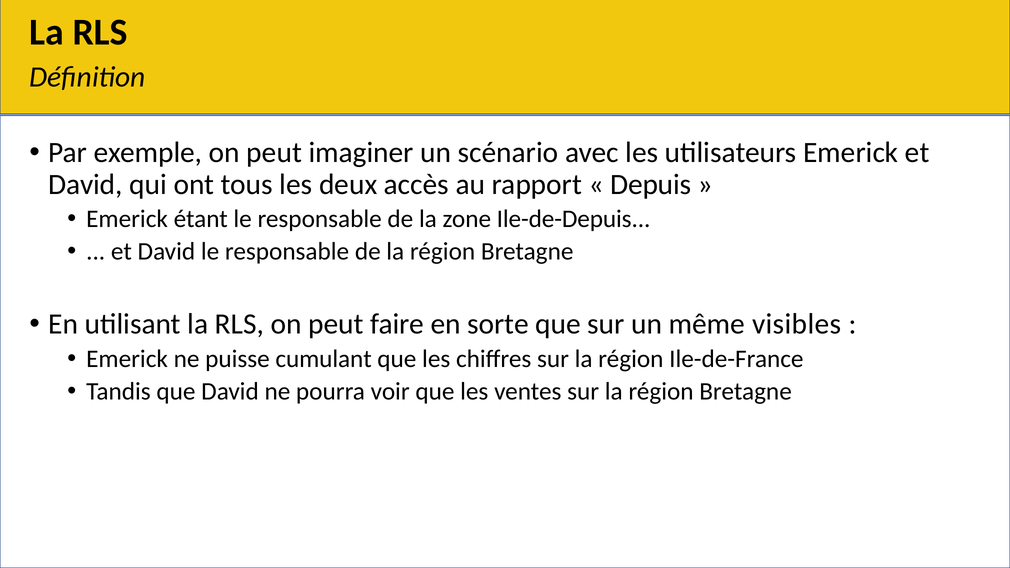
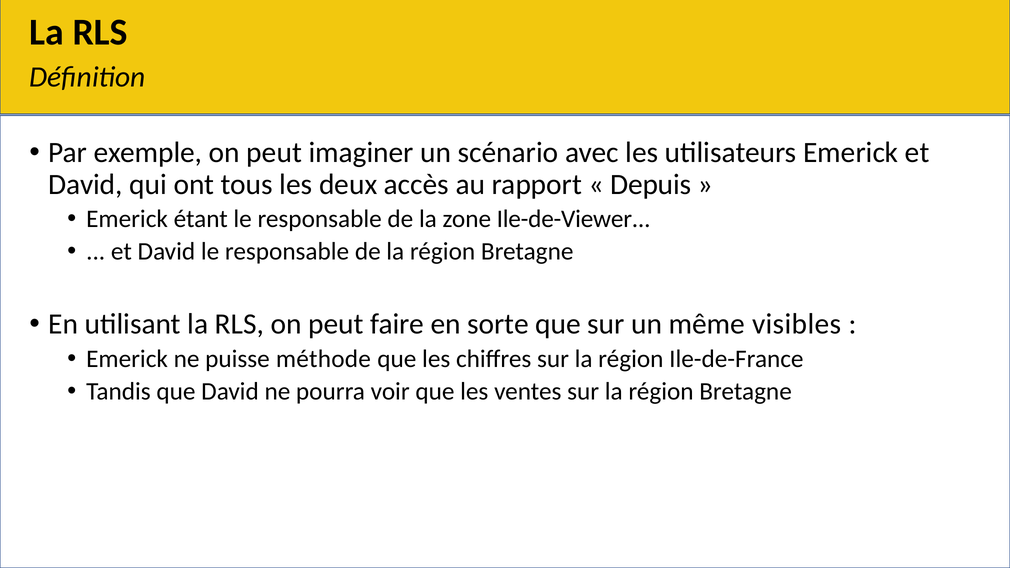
Ile-de-Depuis: Ile-de-Depuis -> Ile-de-Viewer
cumulant: cumulant -> méthode
